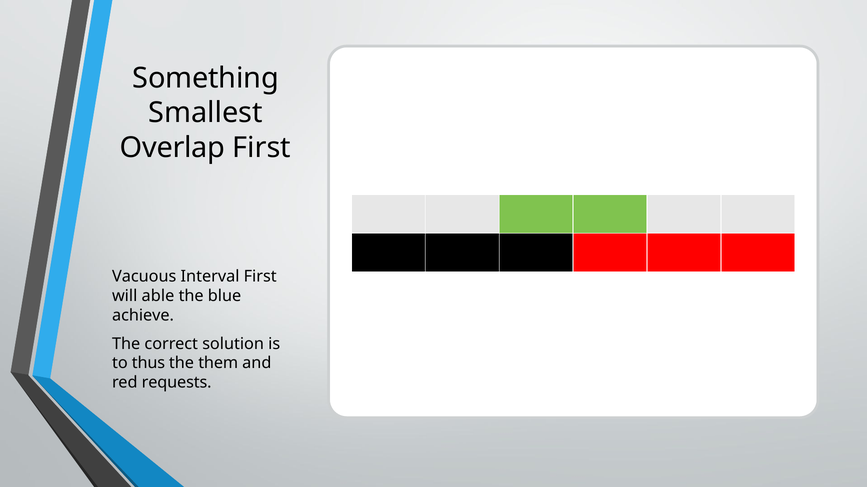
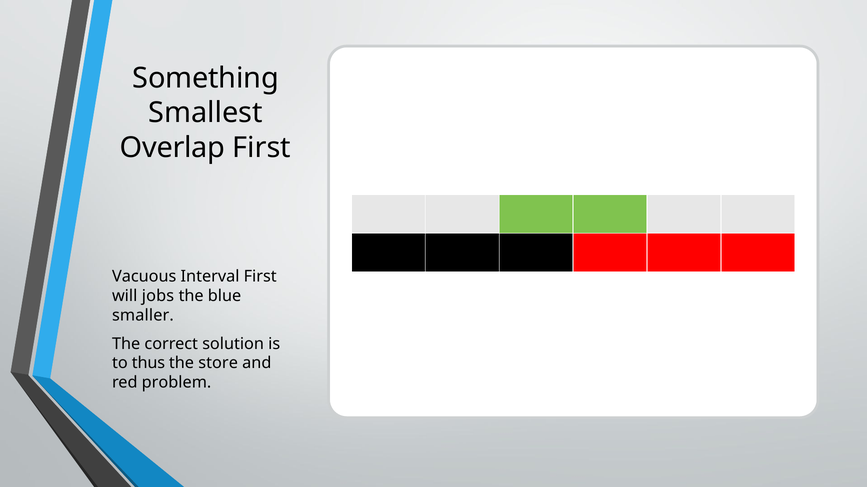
able: able -> jobs
achieve: achieve -> smaller
them: them -> store
requests: requests -> problem
